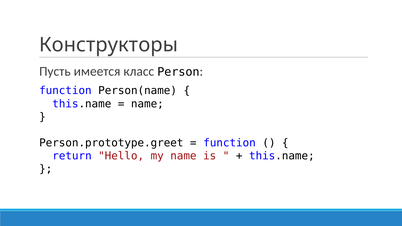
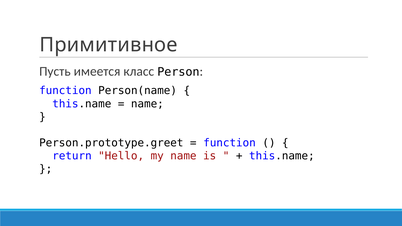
Конструкторы: Конструкторы -> Примитивное
